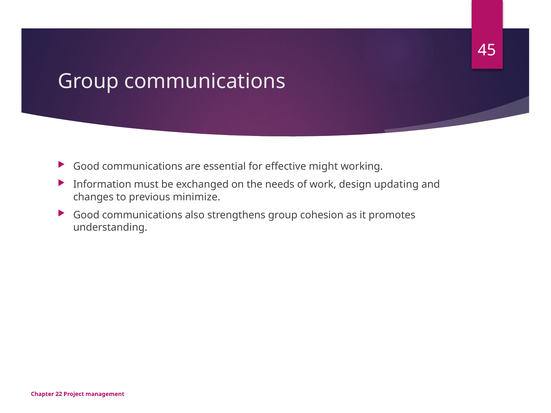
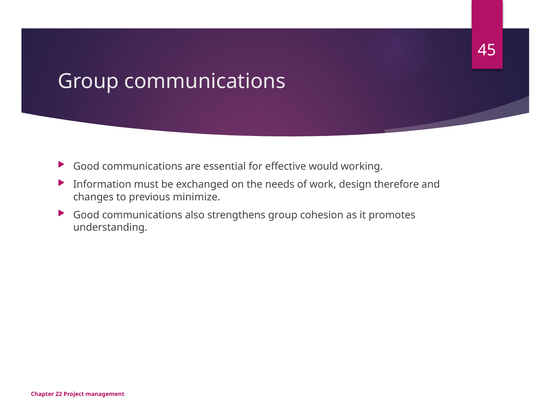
might: might -> would
updating: updating -> therefore
